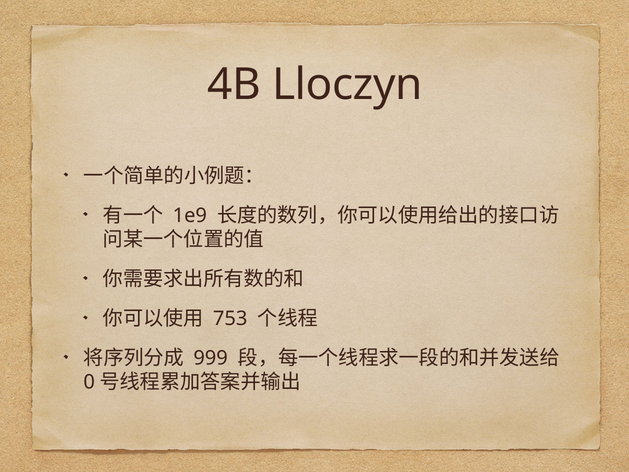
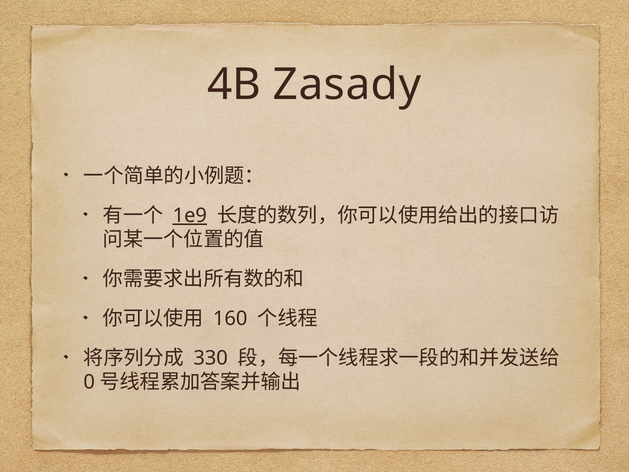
Lloczyn: Lloczyn -> Zasady
1e9 underline: none -> present
753: 753 -> 160
999: 999 -> 330
